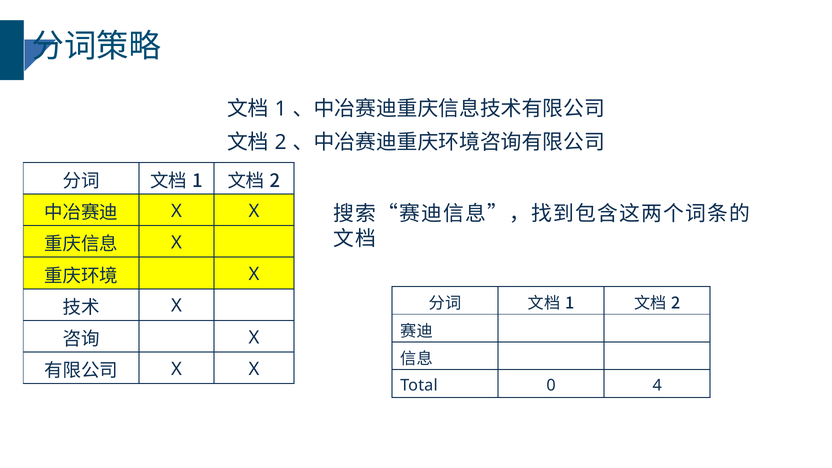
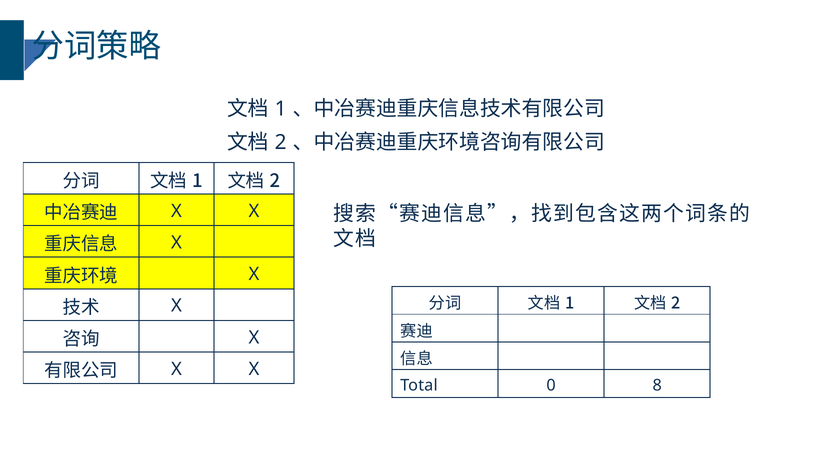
4: 4 -> 8
